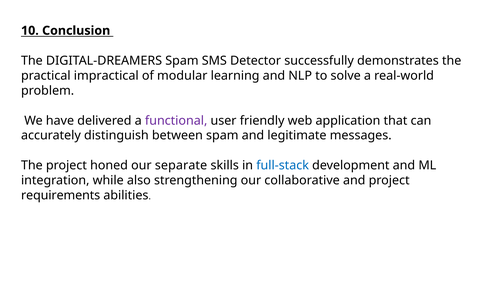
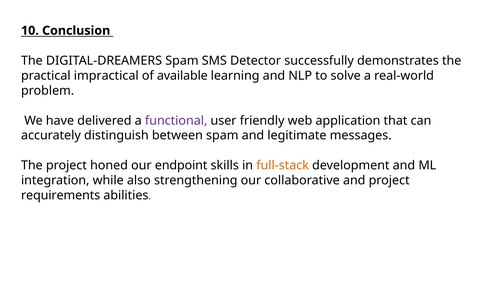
modular: modular -> available
separate: separate -> endpoint
full-stack colour: blue -> orange
